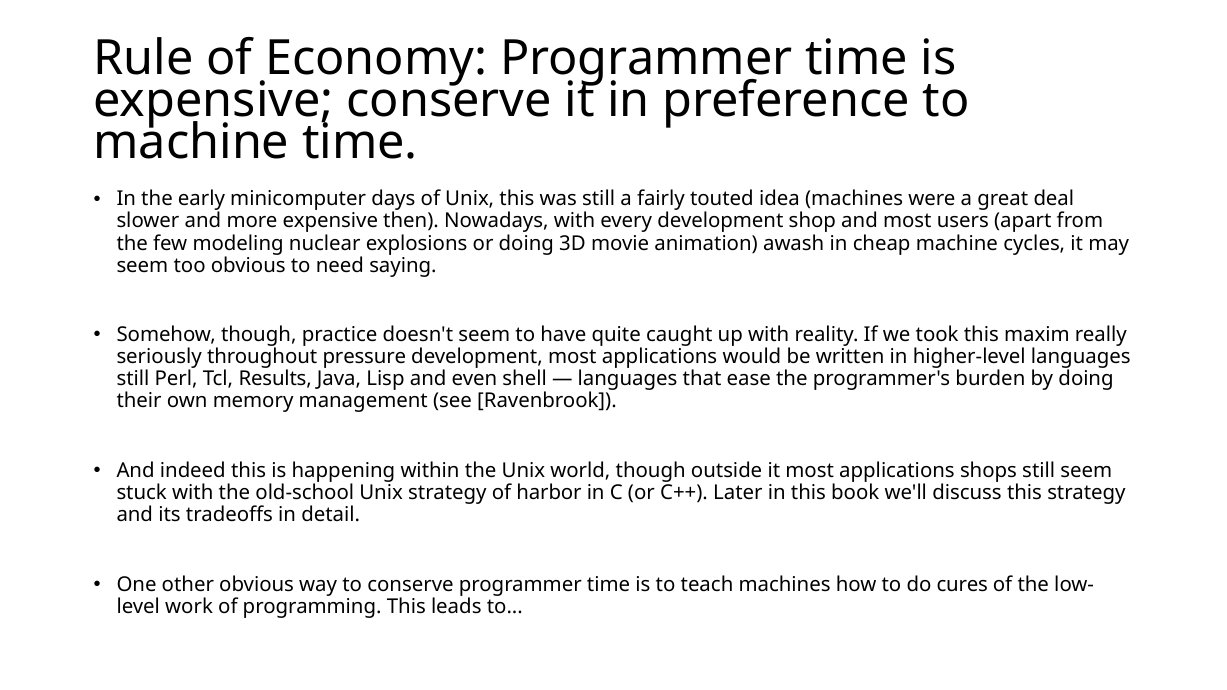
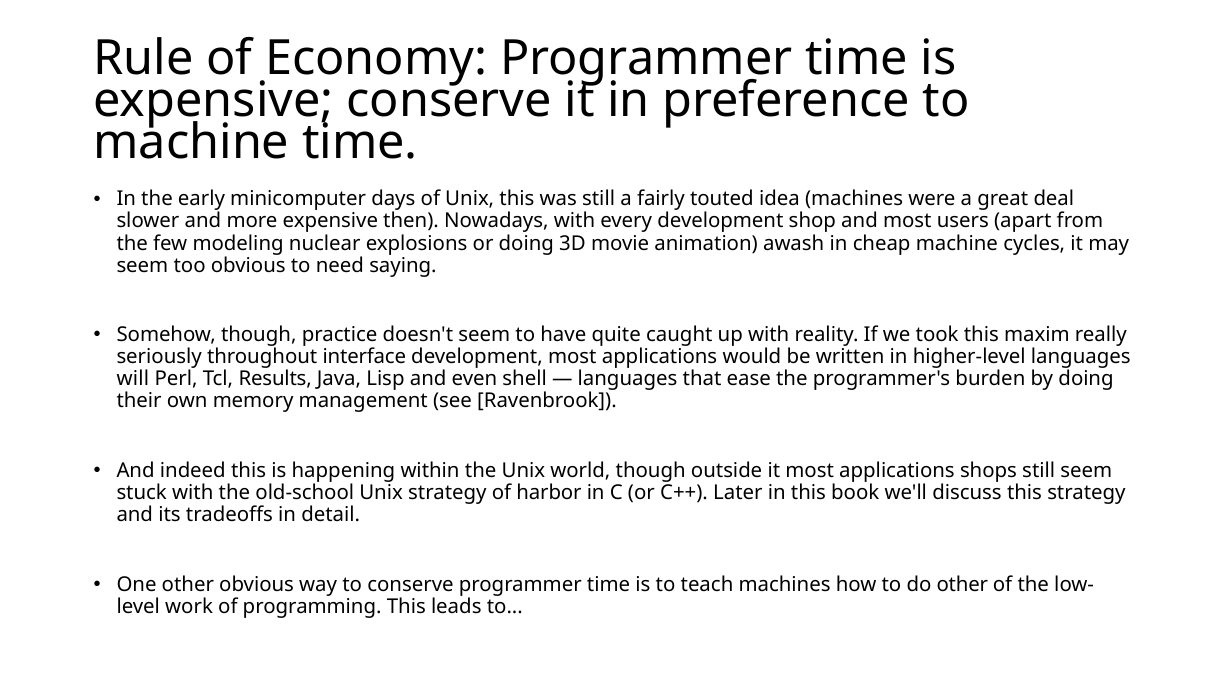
pressure: pressure -> interface
still at (133, 379): still -> will
do cures: cures -> other
